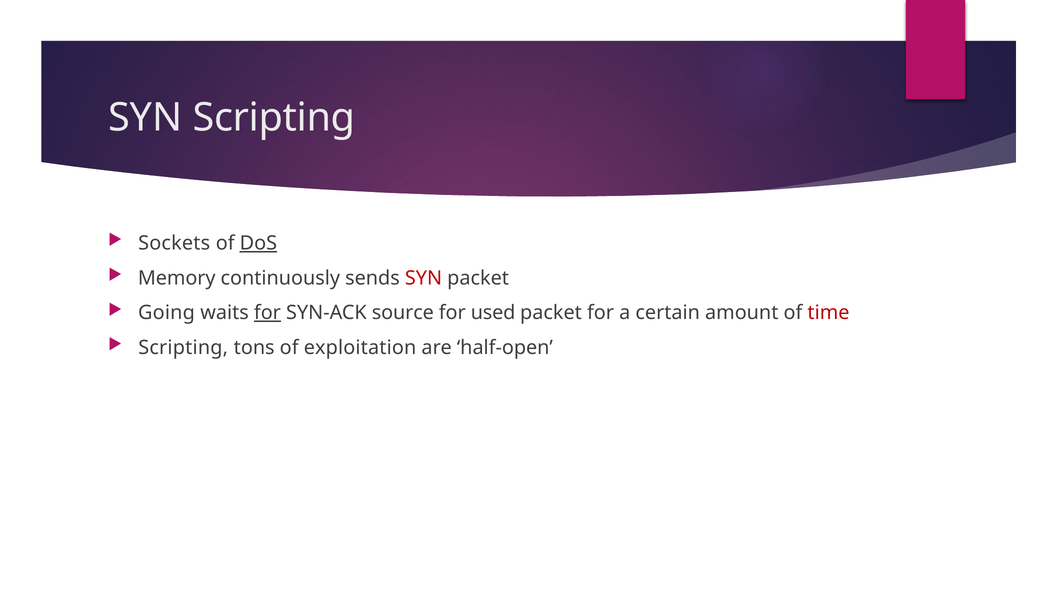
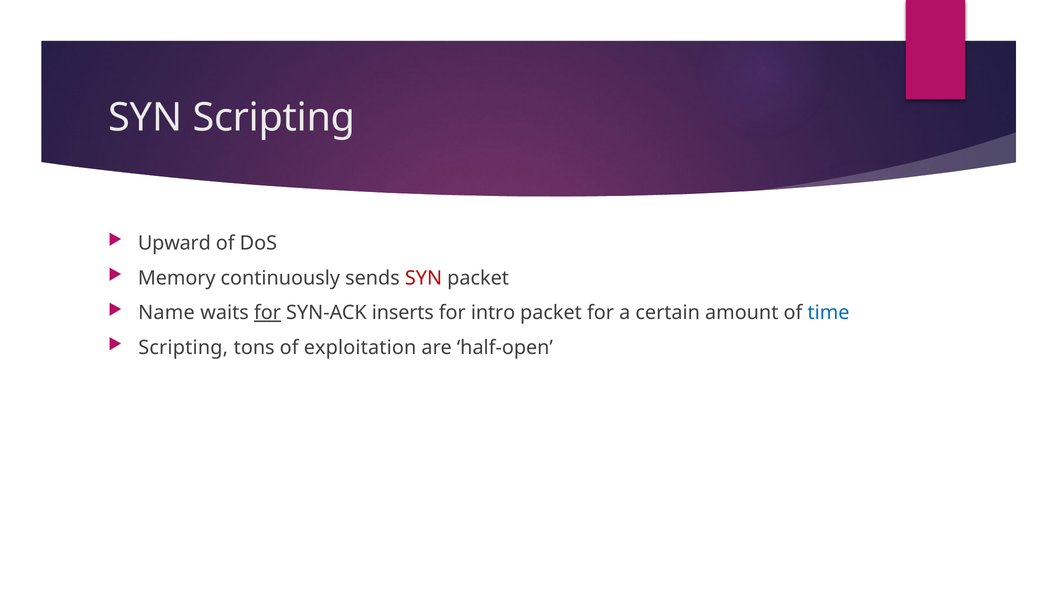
Sockets: Sockets -> Upward
DoS underline: present -> none
Going: Going -> Name
source: source -> inserts
used: used -> intro
time colour: red -> blue
